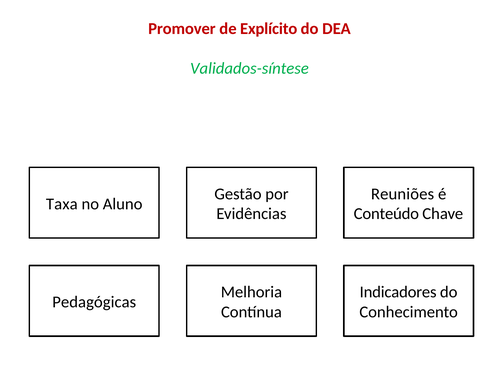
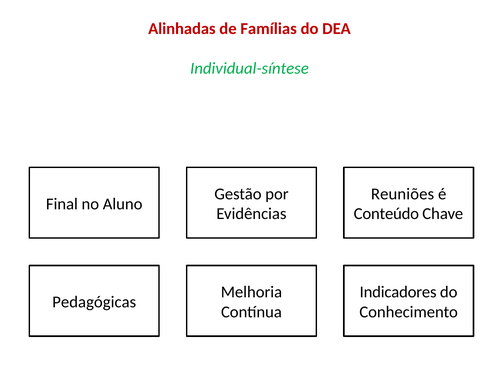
Promover: Promover -> Alinhadas
Explícito: Explícito -> Famílias
Validados-síntese: Validados-síntese -> Individual-síntese
Taxa: Taxa -> Final
